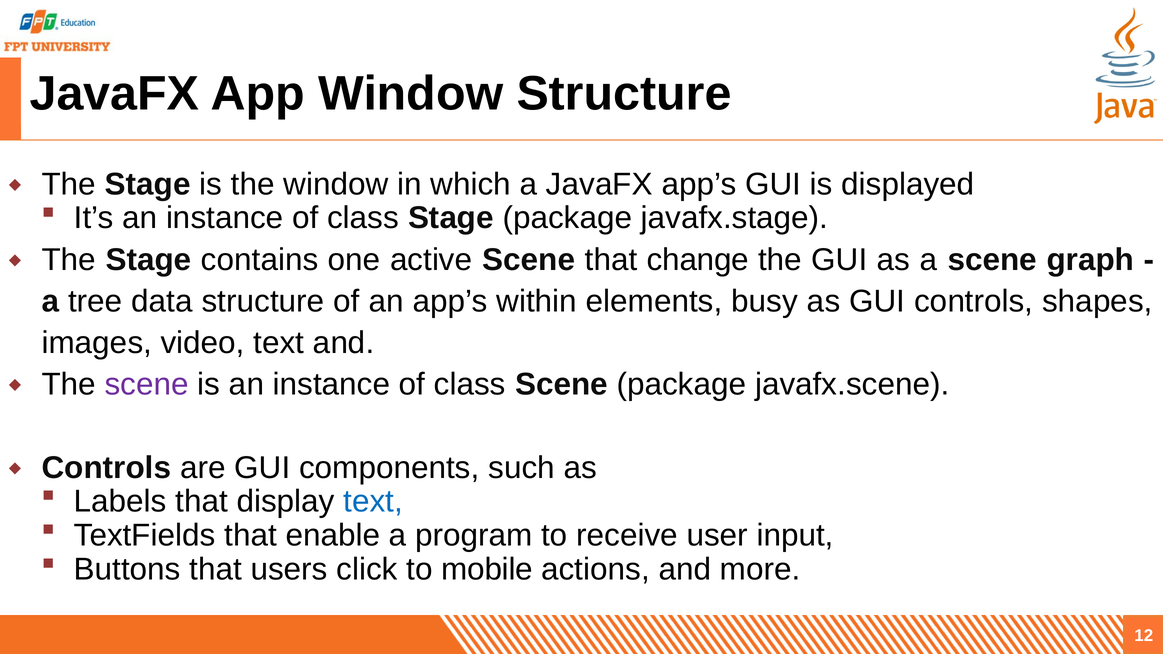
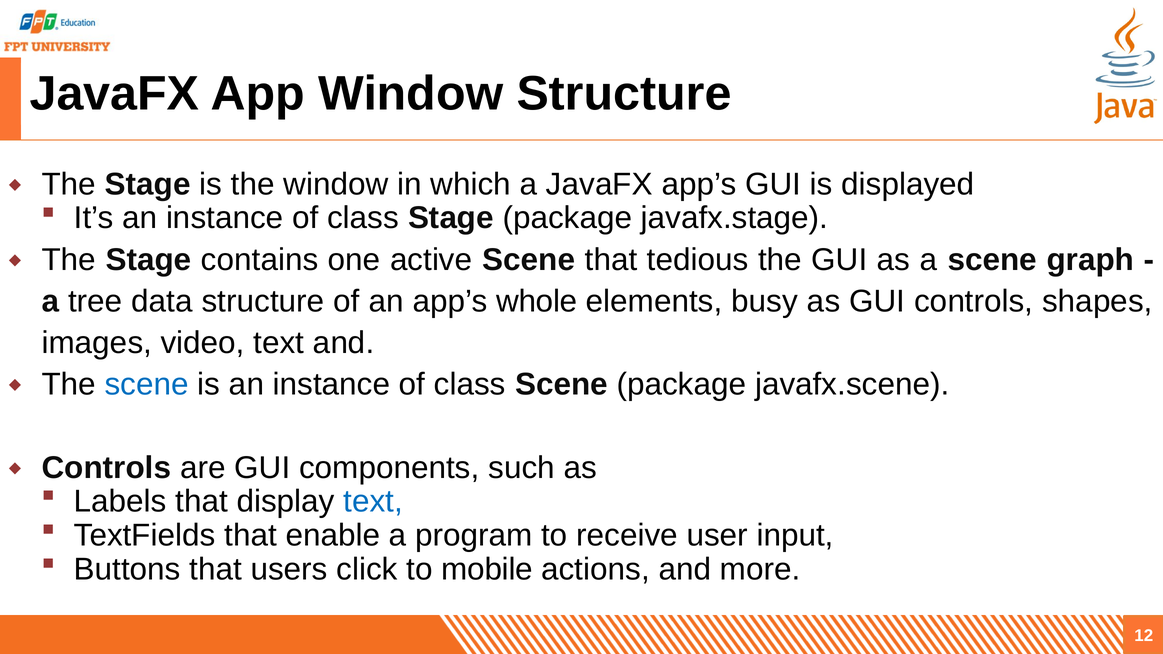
change: change -> tedious
within: within -> whole
scene at (147, 385) colour: purple -> blue
